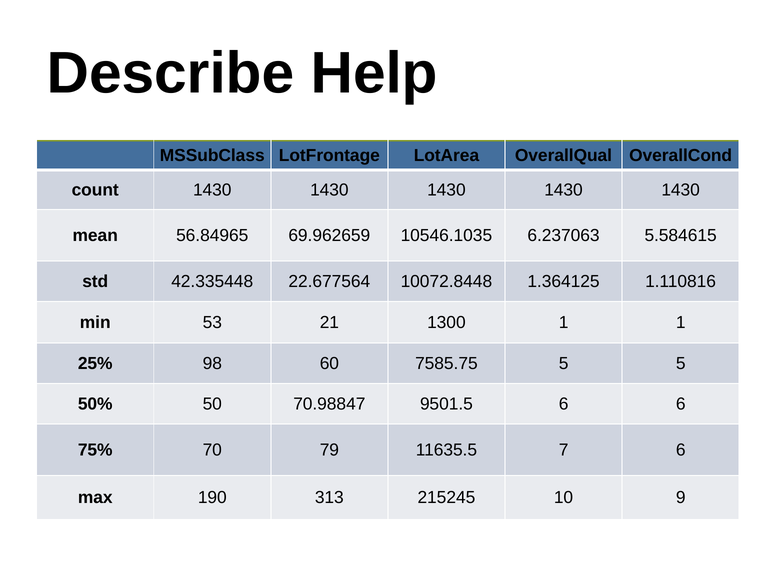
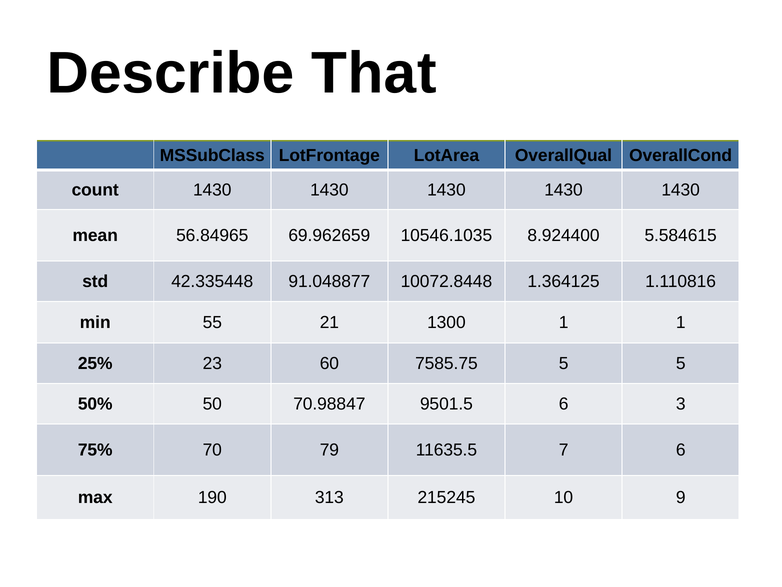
Help: Help -> That
6.237063: 6.237063 -> 8.924400
22.677564: 22.677564 -> 91.048877
53: 53 -> 55
98: 98 -> 23
6 6: 6 -> 3
